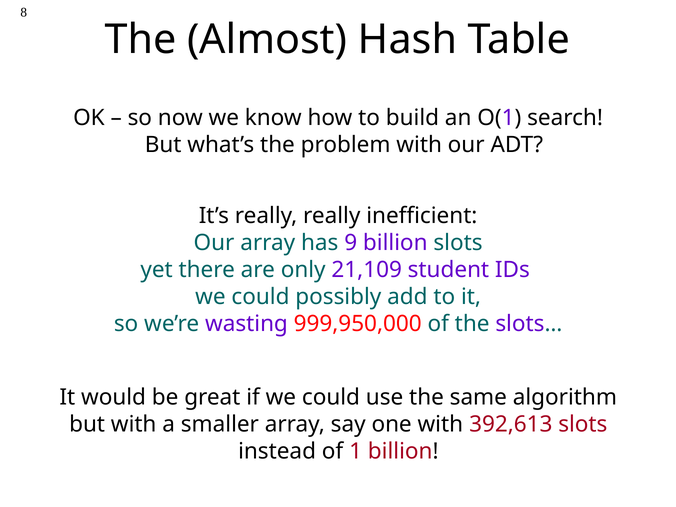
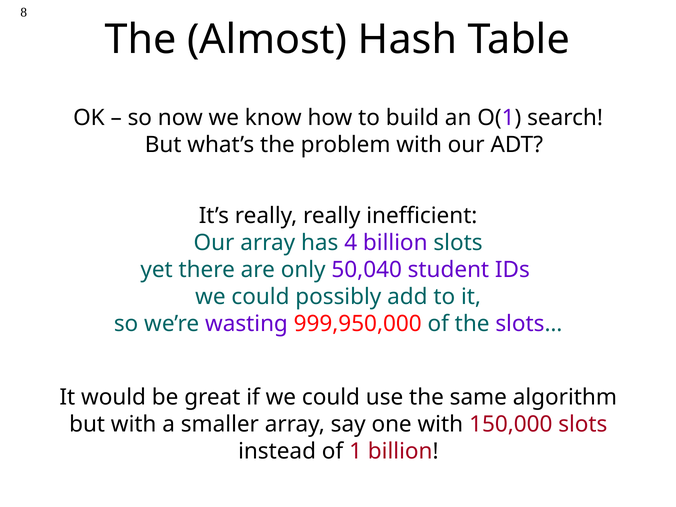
9: 9 -> 4
21,109: 21,109 -> 50,040
392,613: 392,613 -> 150,000
